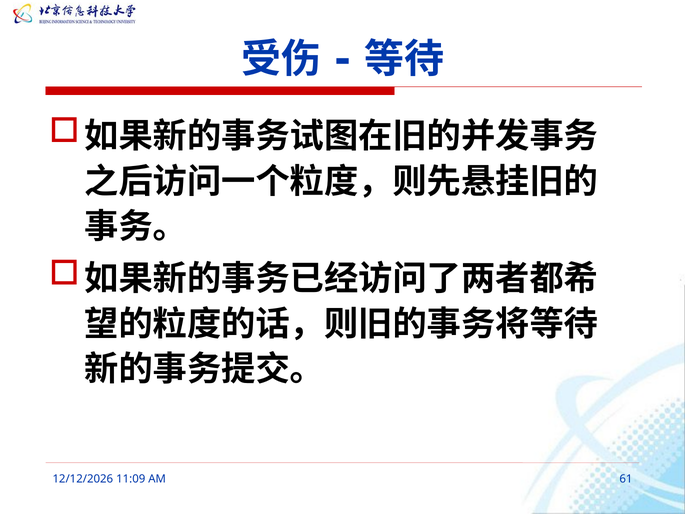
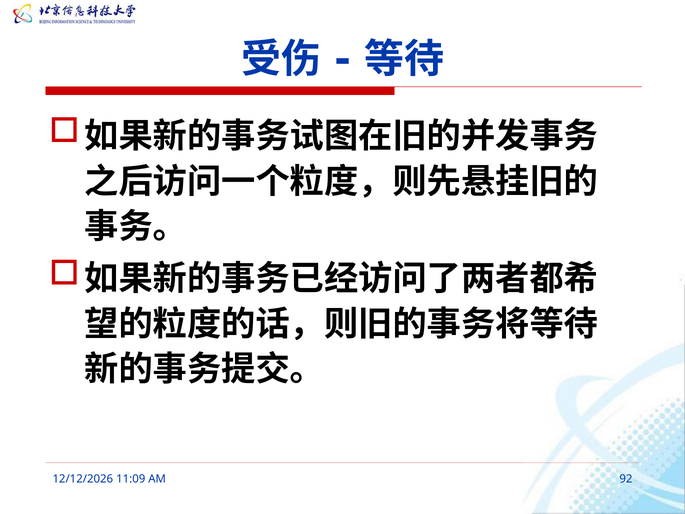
61: 61 -> 92
